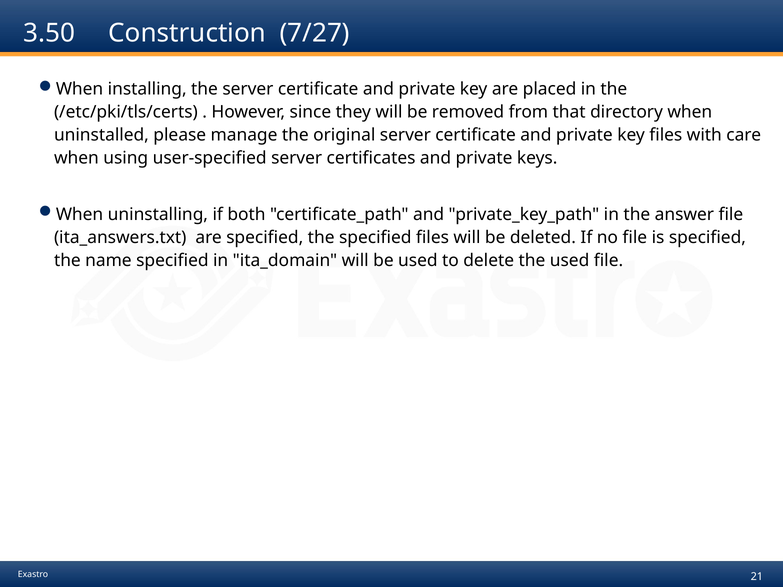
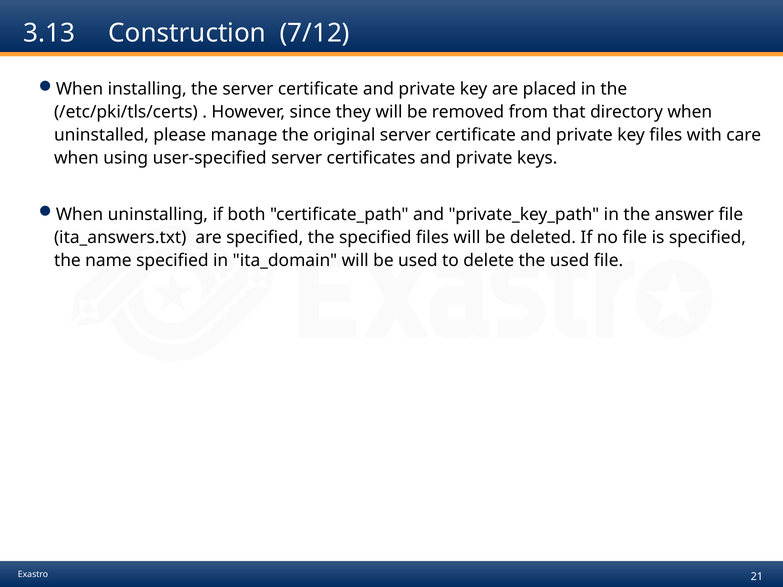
3.50: 3.50 -> 3.13
7/27: 7/27 -> 7/12
